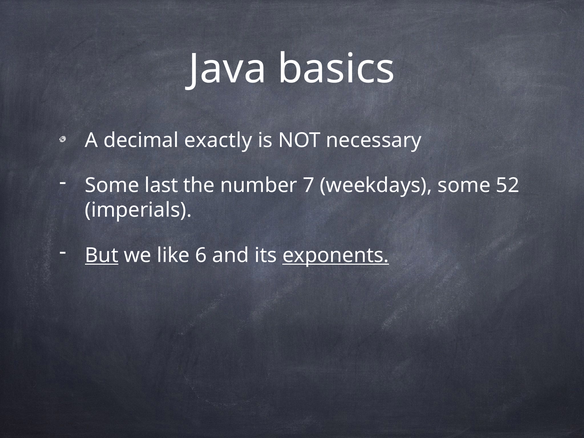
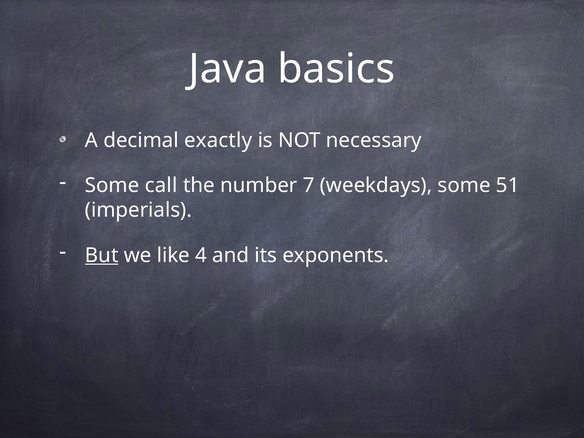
last: last -> call
52: 52 -> 51
6: 6 -> 4
exponents underline: present -> none
